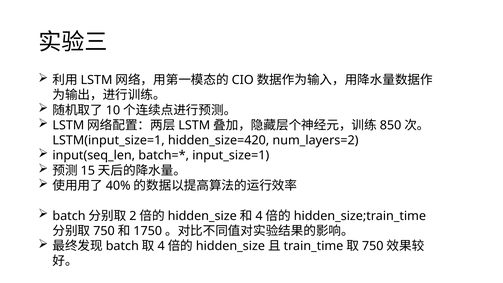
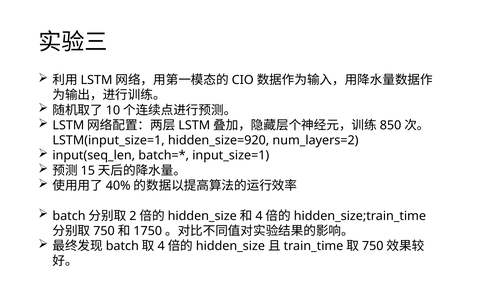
hidden_size=420: hidden_size=420 -> hidden_size=920
